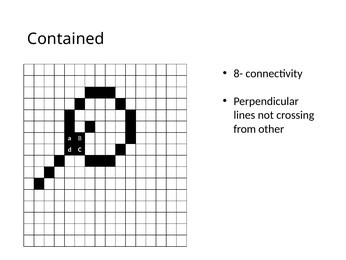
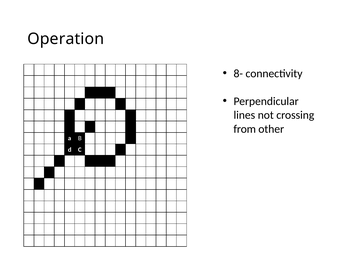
Contained: Contained -> Operation
